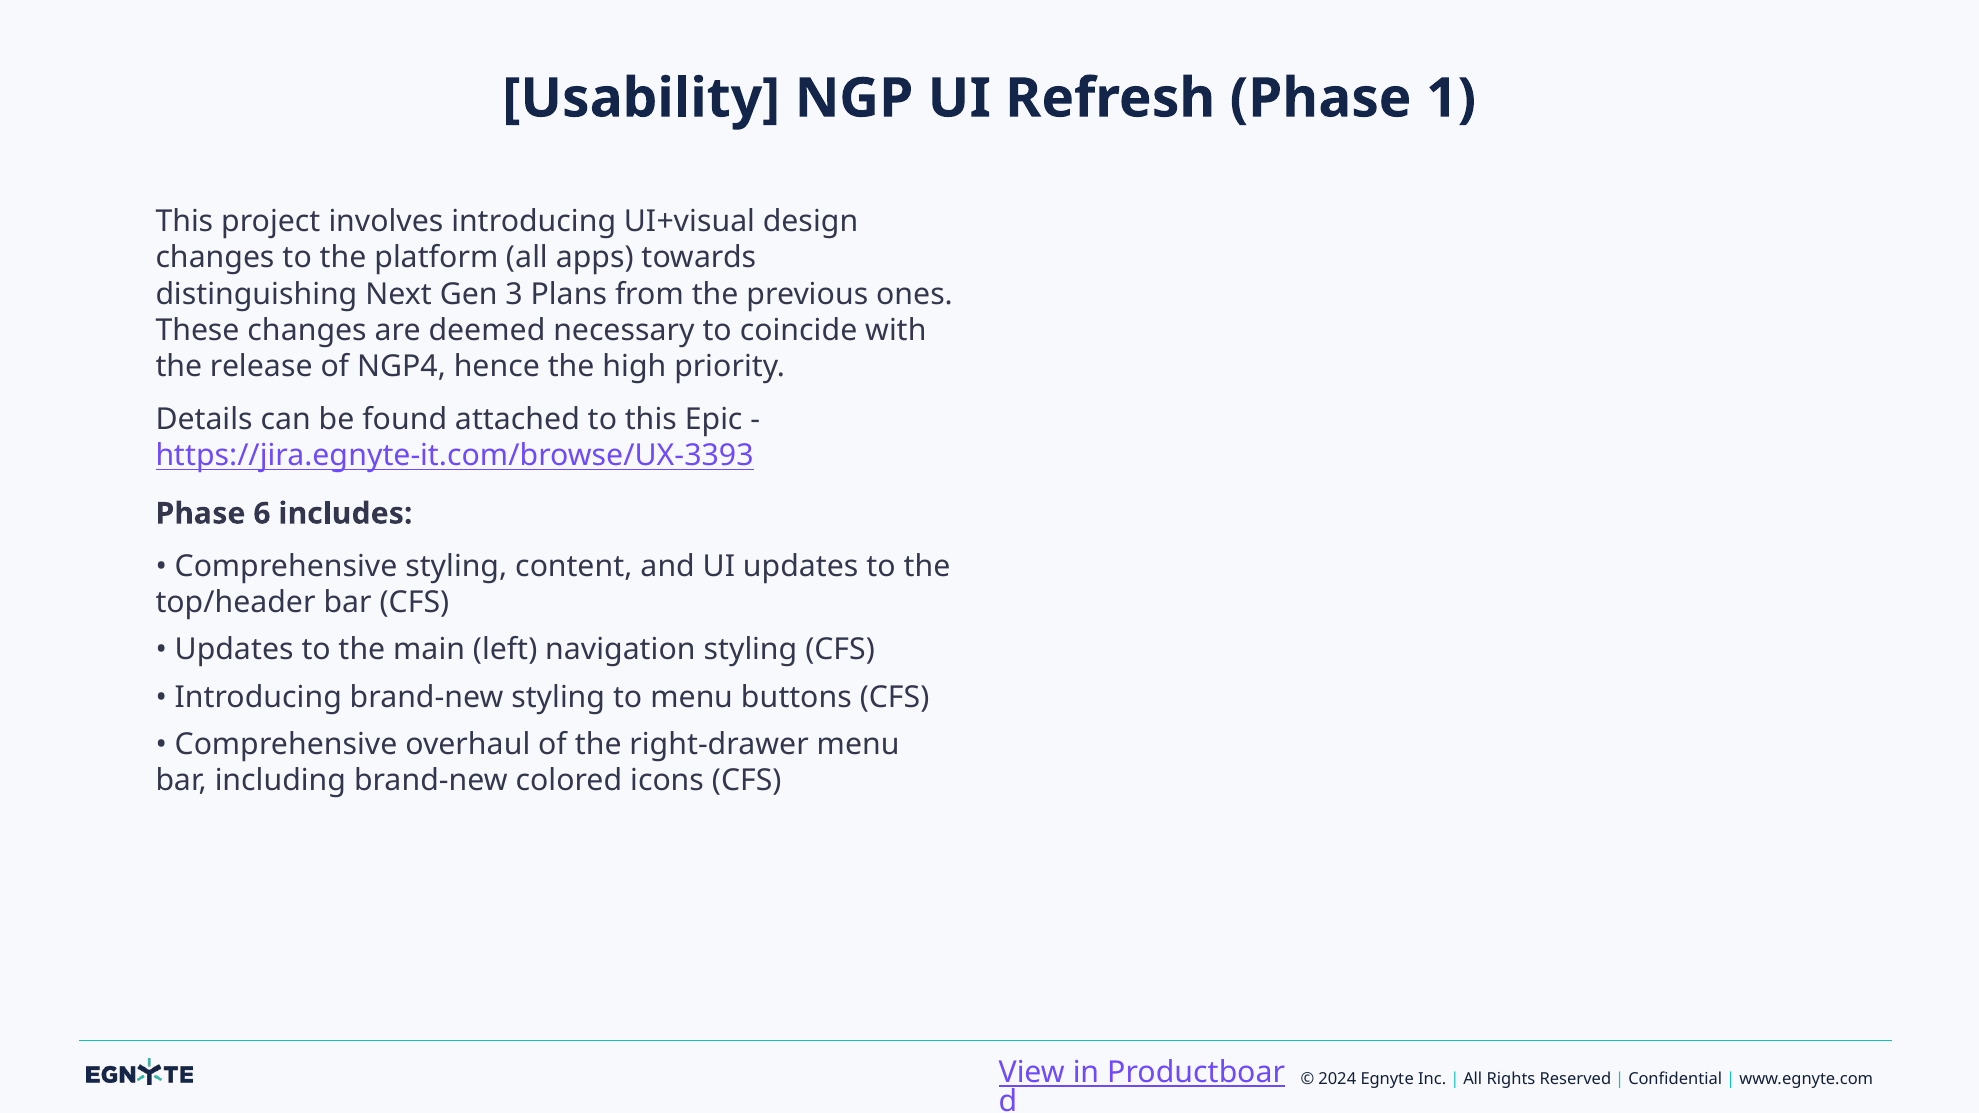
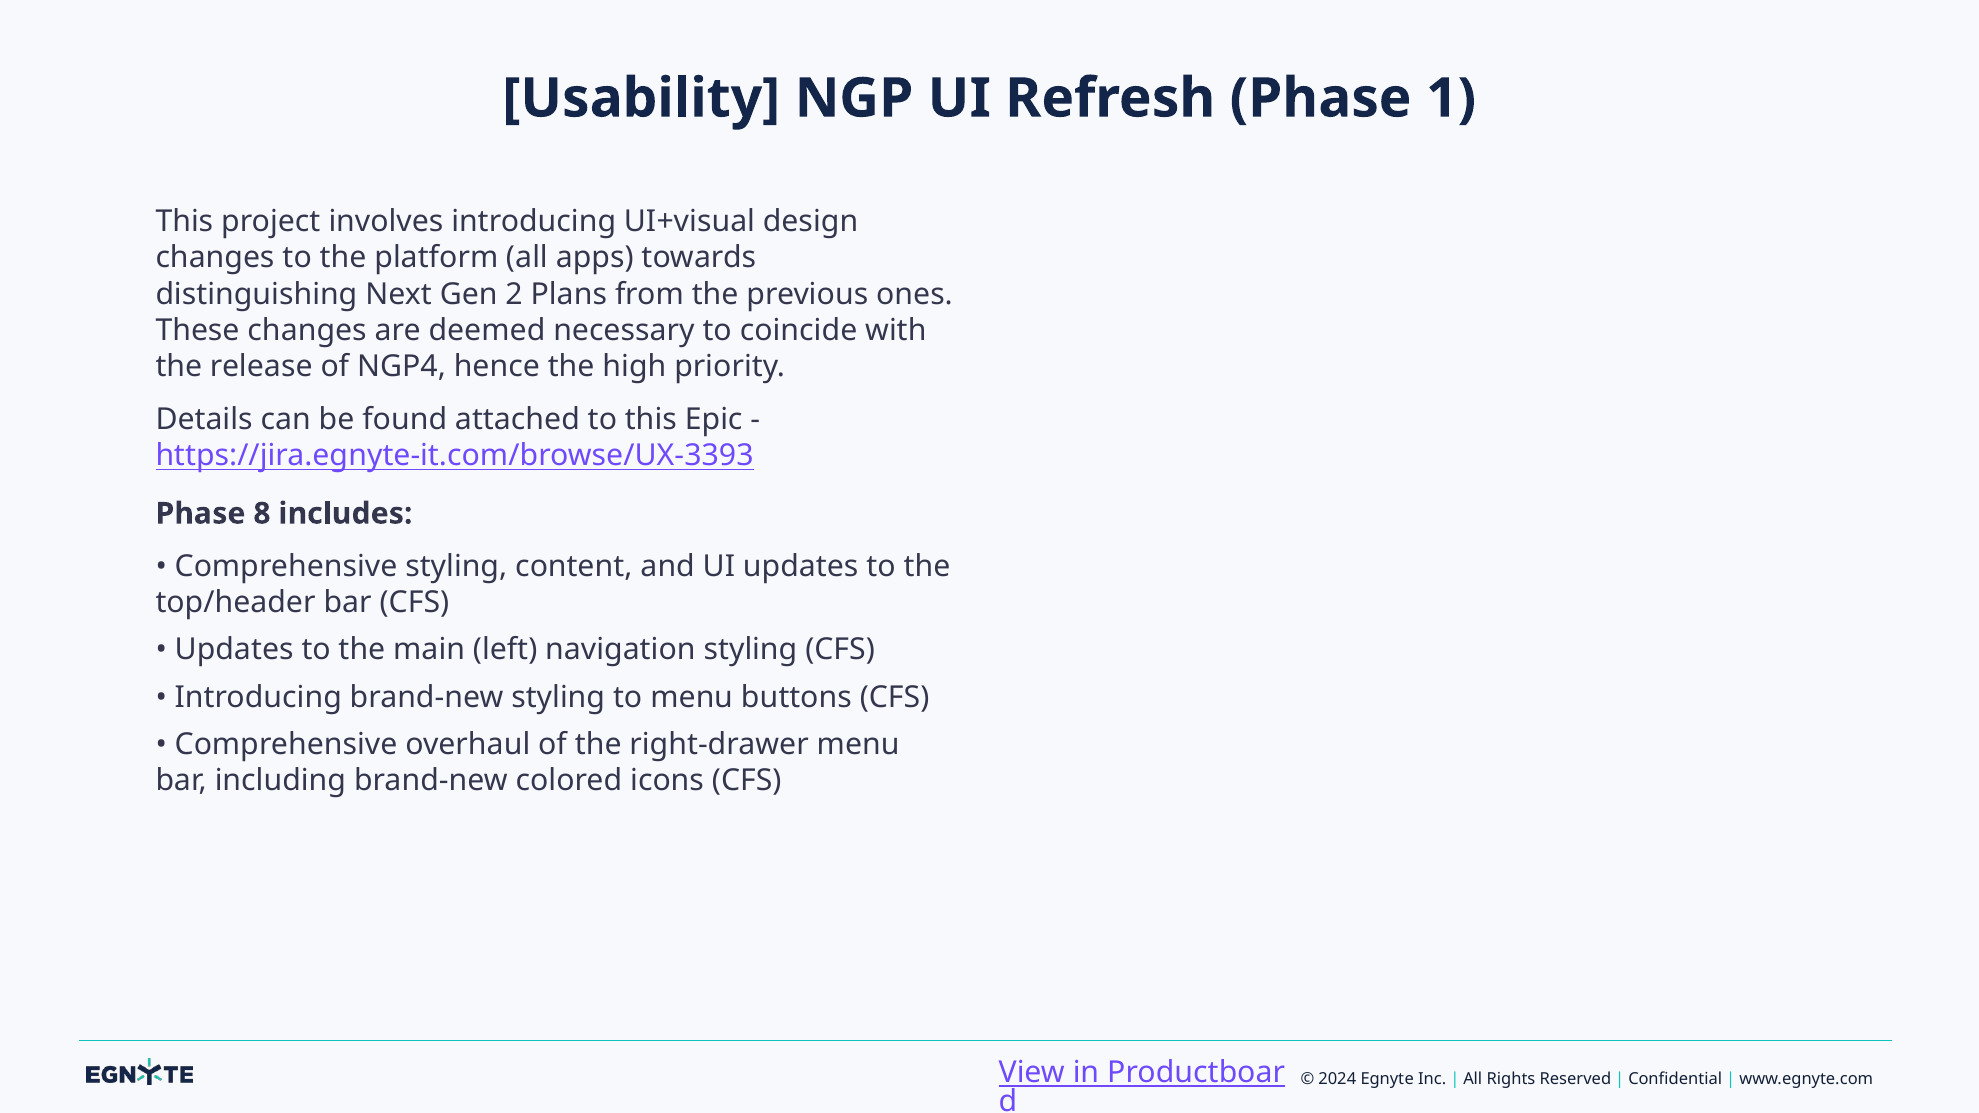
3: 3 -> 2
6: 6 -> 8
